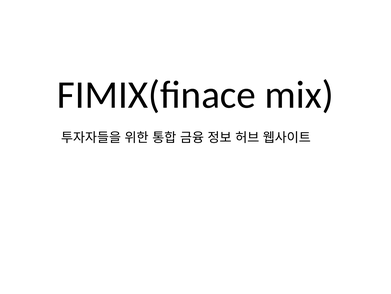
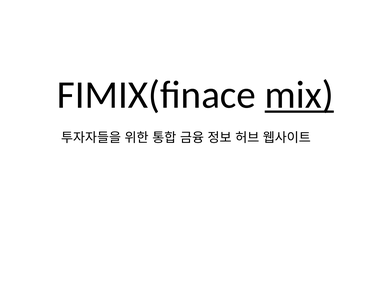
mix underline: none -> present
